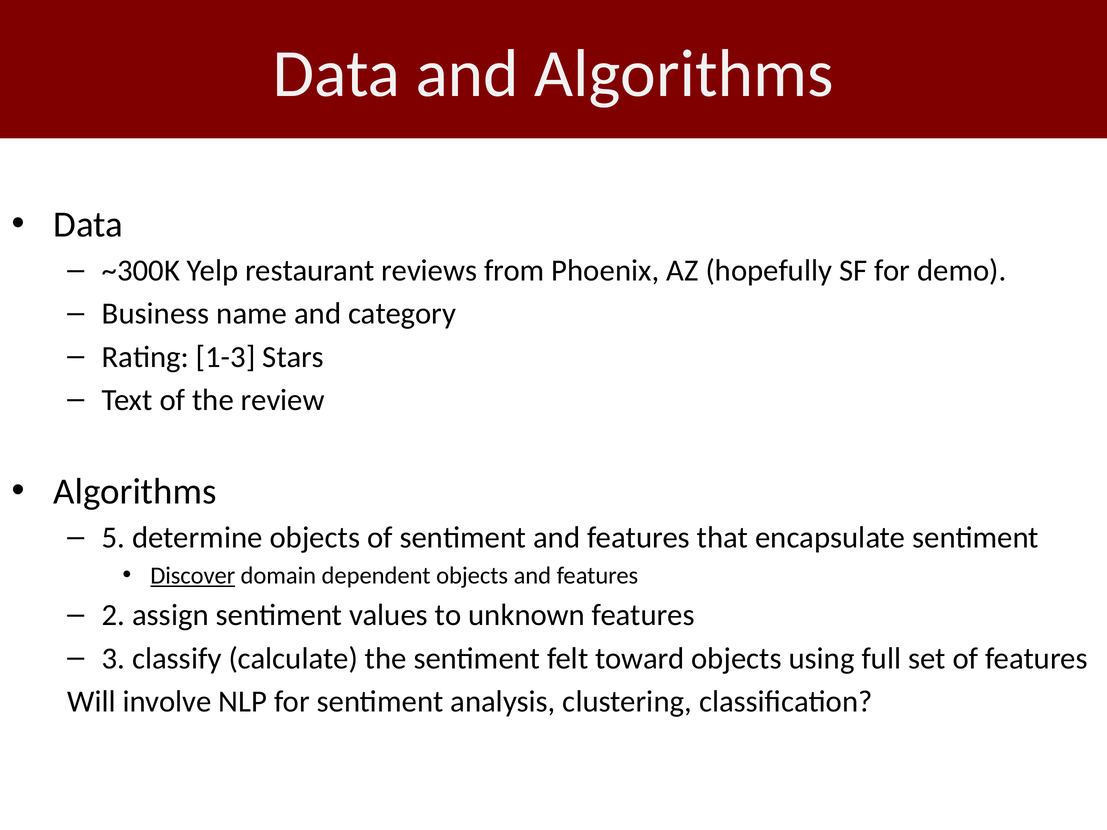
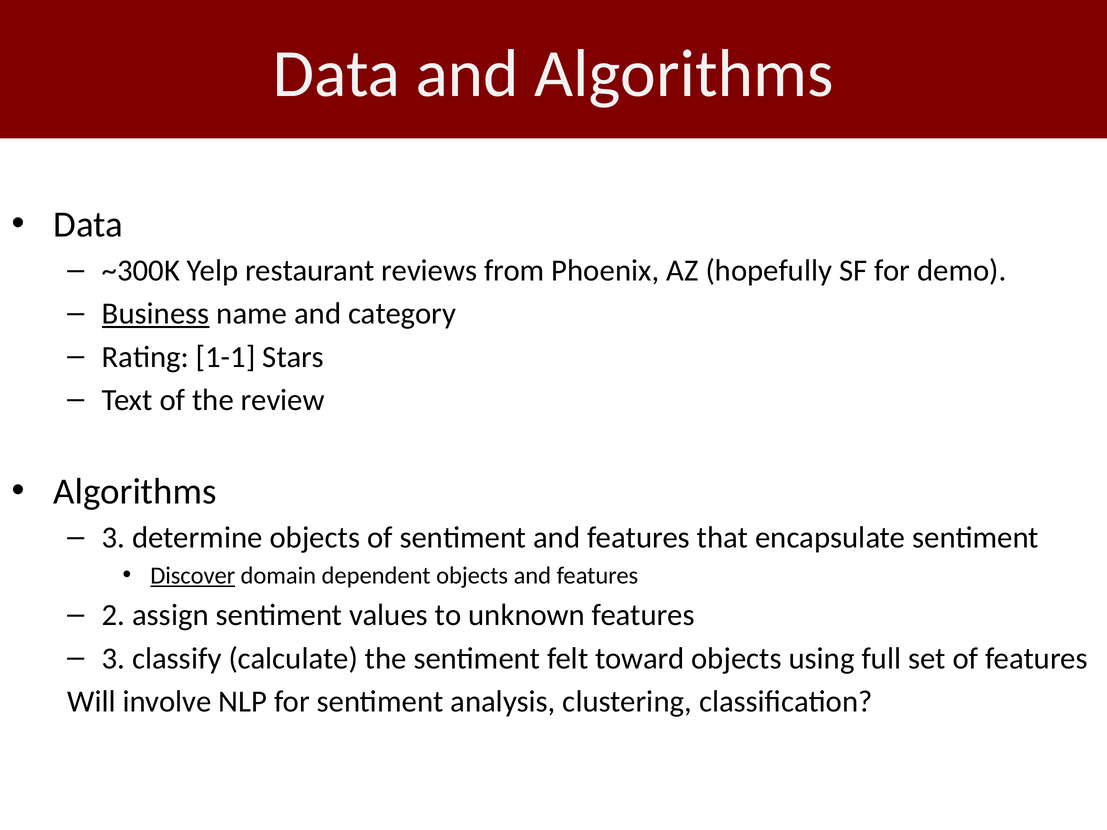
Business underline: none -> present
1-3: 1-3 -> 1-1
5 at (114, 538): 5 -> 3
